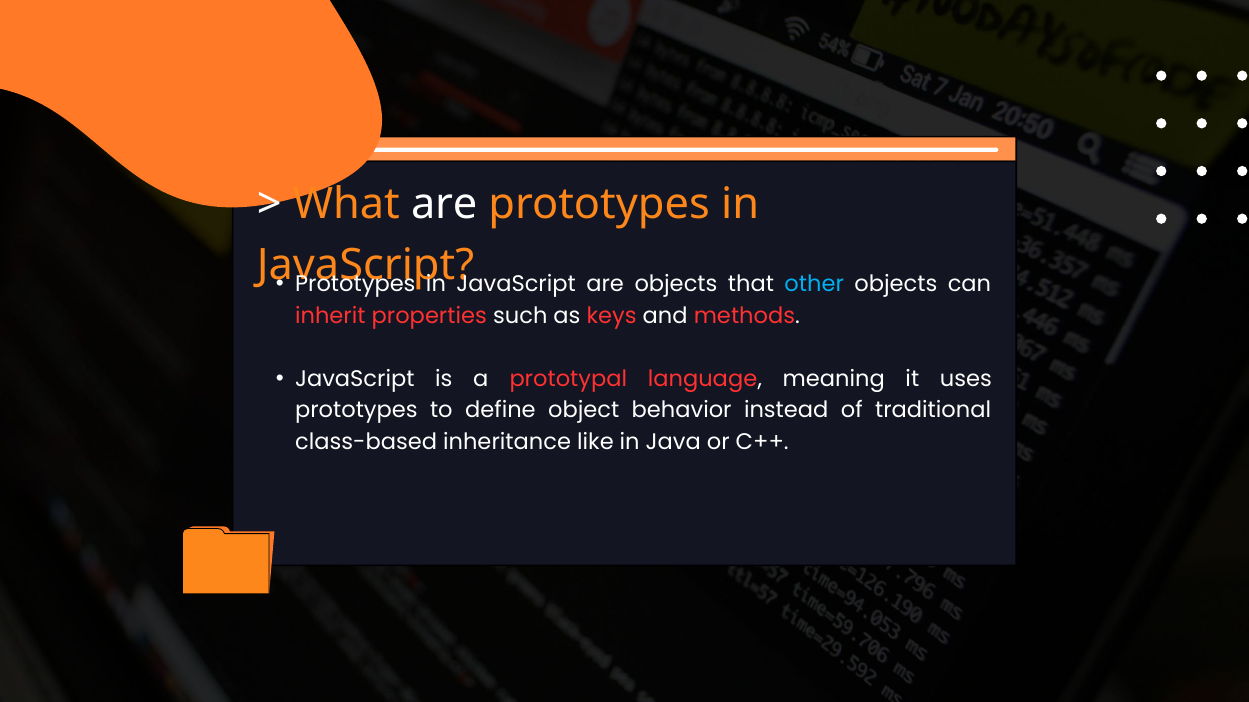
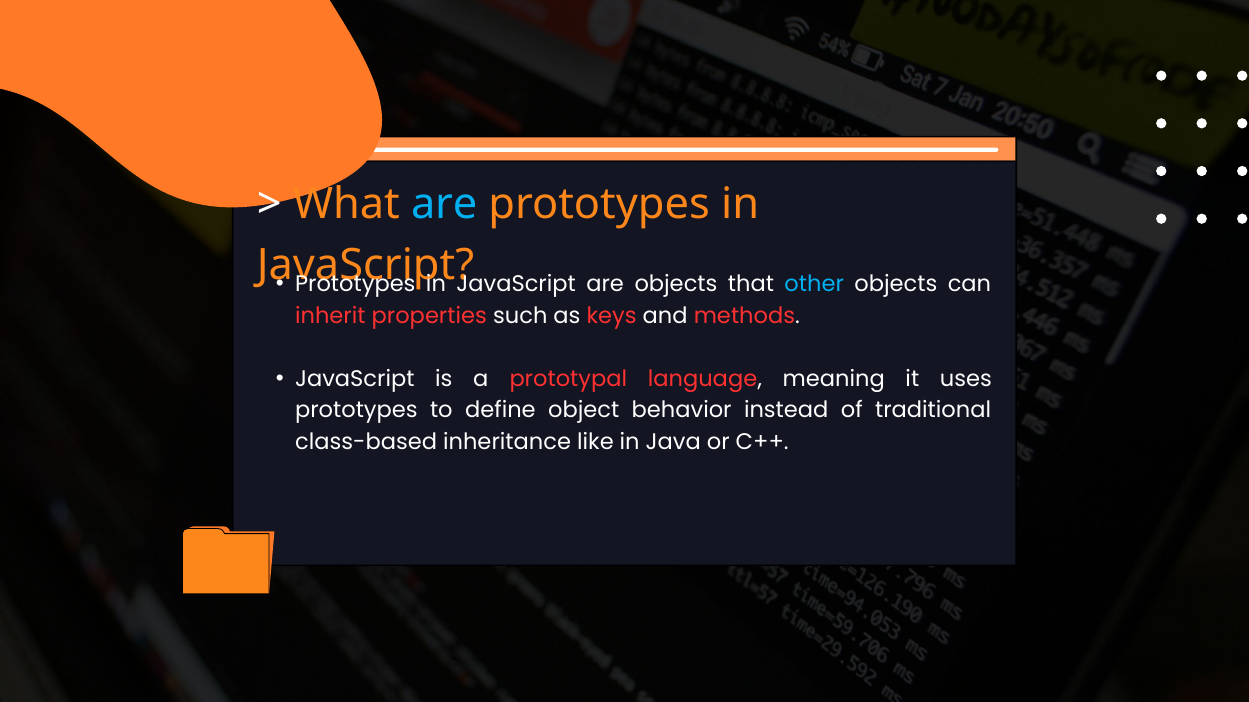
are at (444, 204) colour: white -> light blue
